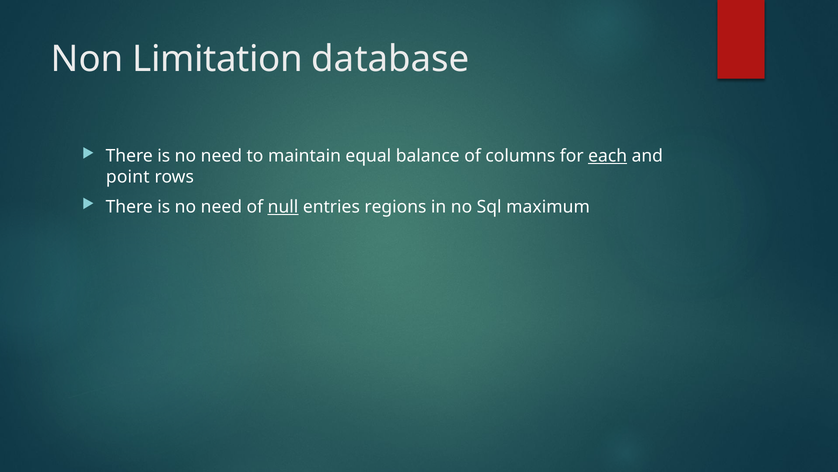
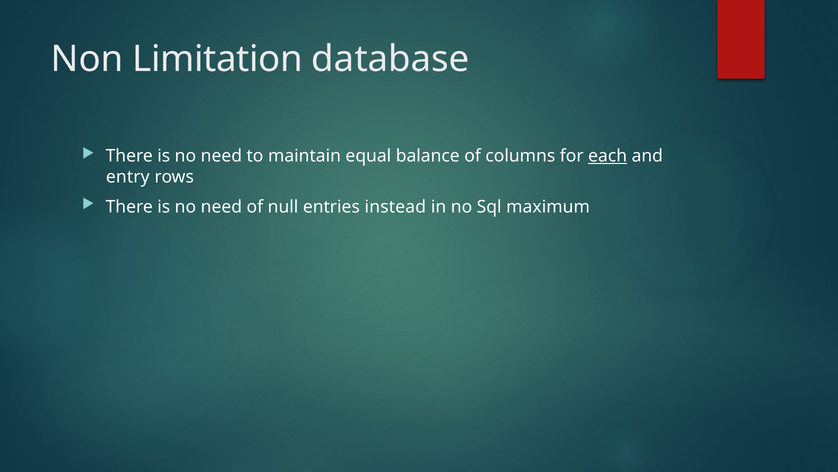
point: point -> entry
null underline: present -> none
regions: regions -> instead
